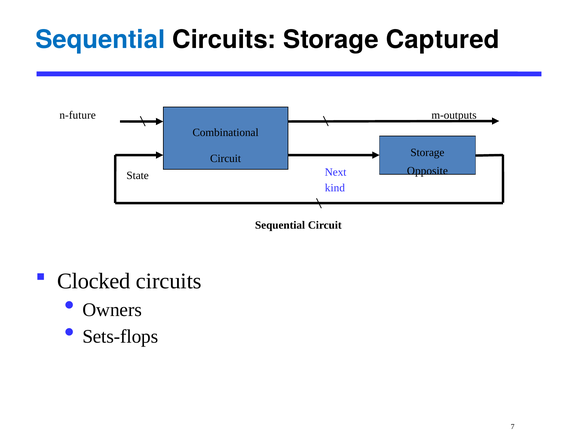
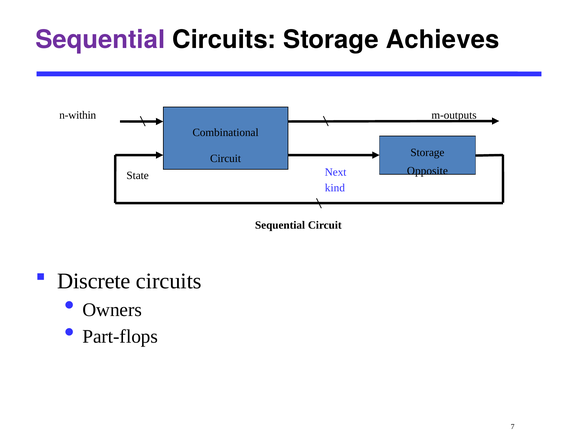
Sequential at (100, 40) colour: blue -> purple
Captured: Captured -> Achieves
n-future: n-future -> n-within
Clocked: Clocked -> Discrete
Sets-flops: Sets-flops -> Part-flops
